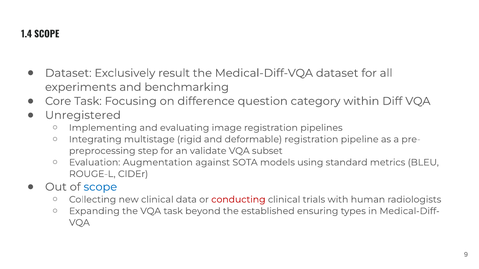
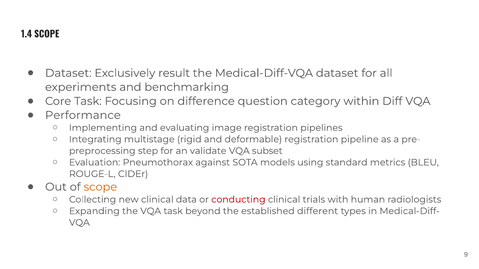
Unregistered: Unregistered -> Performance
Augmentation: Augmentation -> Pneumothorax
scope at (100, 187) colour: blue -> orange
ensuring: ensuring -> different
